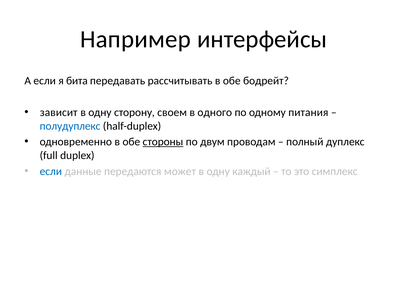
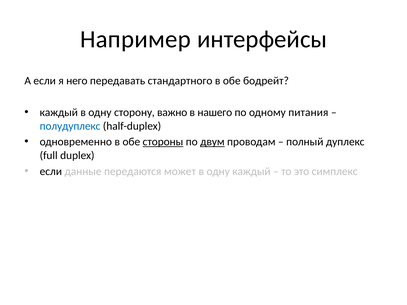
бита: бита -> него
рассчитывать: рассчитывать -> стандартного
зависит at (59, 113): зависит -> каждый
своем: своем -> важно
одного: одного -> нашего
двум underline: none -> present
если at (51, 171) colour: blue -> black
